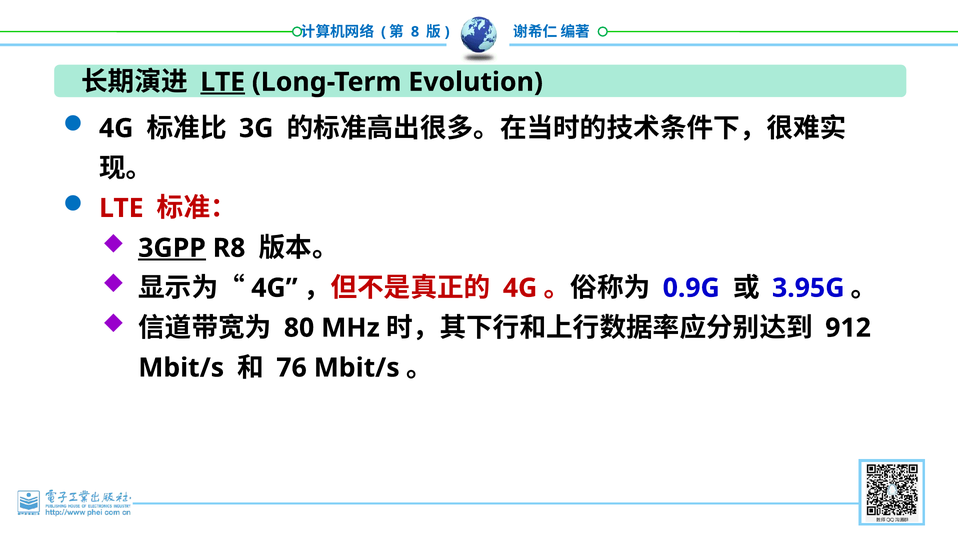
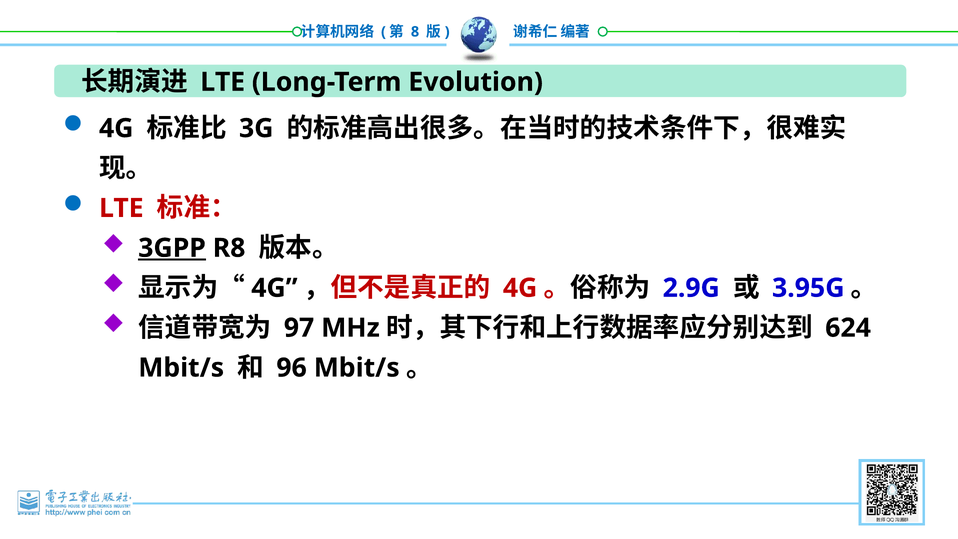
LTE at (223, 82) underline: present -> none
0.9G: 0.9G -> 2.9G
80: 80 -> 97
912: 912 -> 624
76: 76 -> 96
